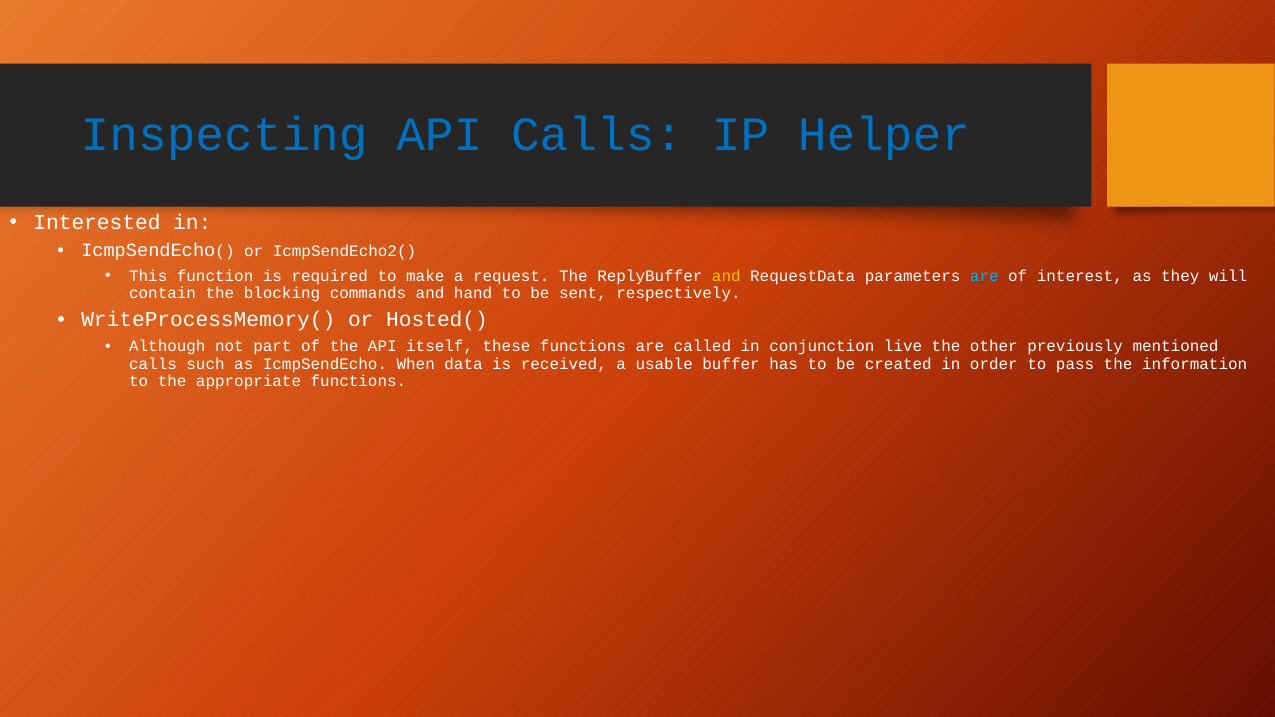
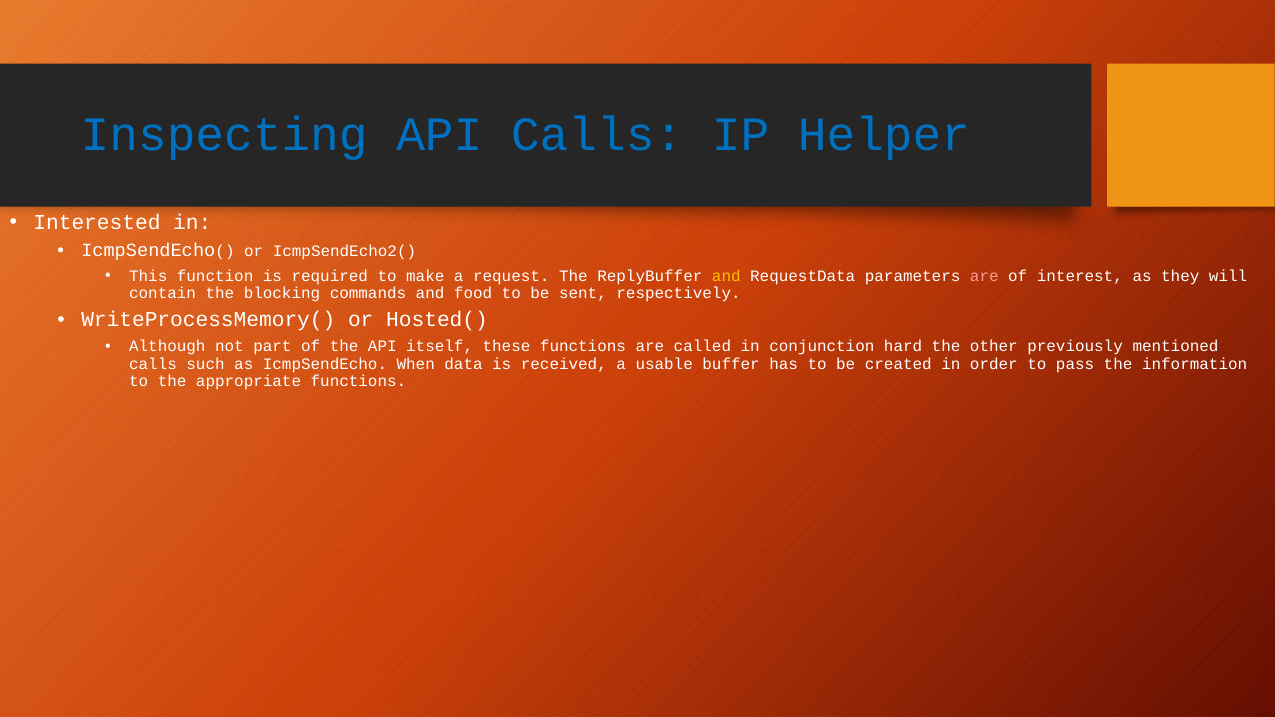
are at (984, 276) colour: light blue -> pink
hand: hand -> food
live: live -> hard
